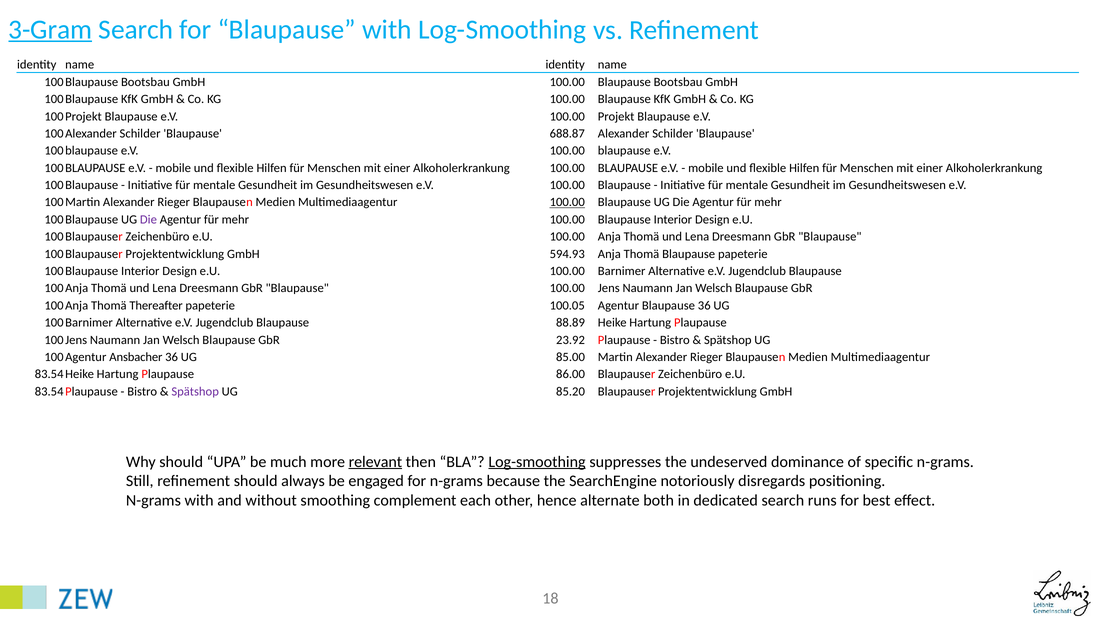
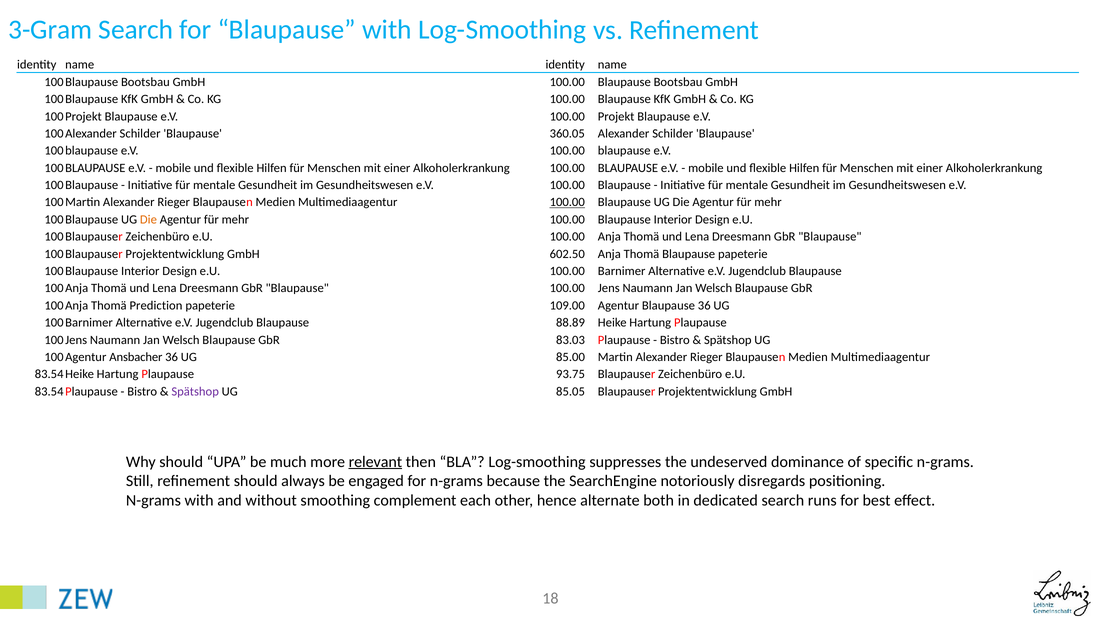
3-Gram underline: present -> none
688.87: 688.87 -> 360.05
Die at (148, 220) colour: purple -> orange
594.93: 594.93 -> 602.50
Thereafter: Thereafter -> Prediction
100.05: 100.05 -> 109.00
23.92: 23.92 -> 83.03
86.00: 86.00 -> 93.75
85.20: 85.20 -> 85.05
Log-smoothing at (537, 462) underline: present -> none
